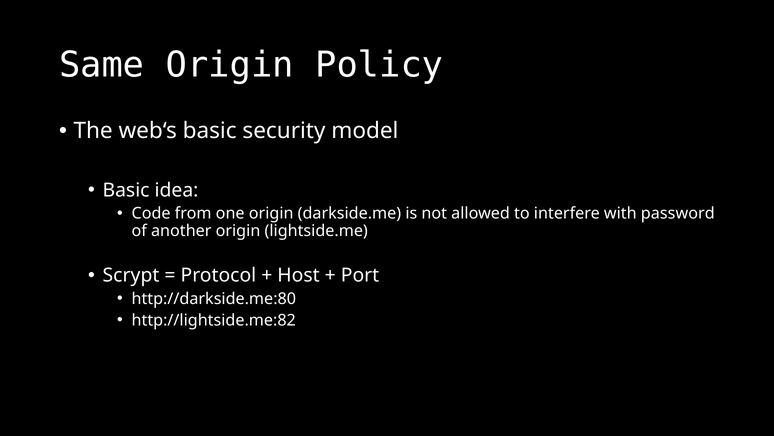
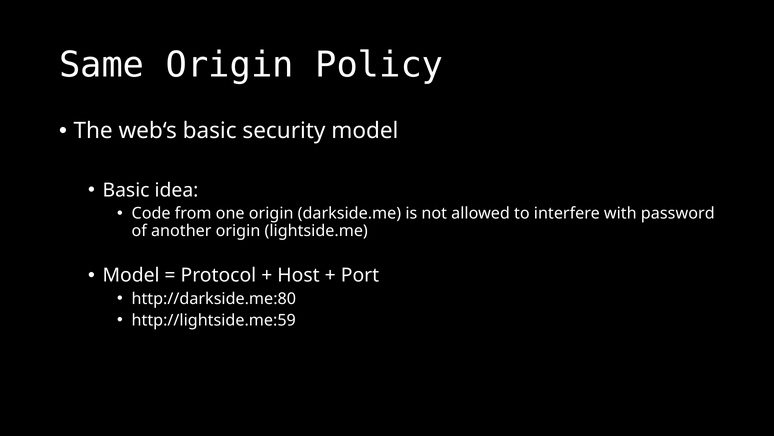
Scrypt at (131, 275): Scrypt -> Model
http://lightside.me:82: http://lightside.me:82 -> http://lightside.me:59
